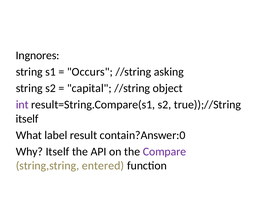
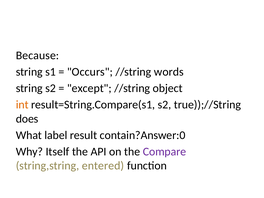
Ingnores: Ingnores -> Because
asking: asking -> words
capital: capital -> except
int colour: purple -> orange
itself at (27, 119): itself -> does
